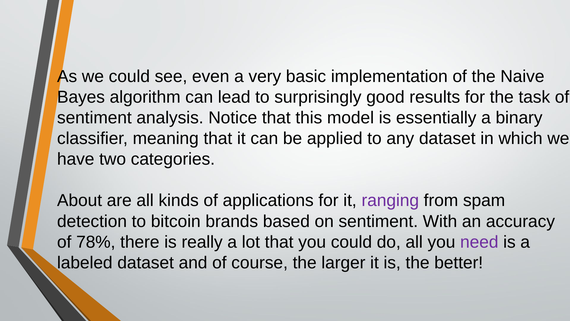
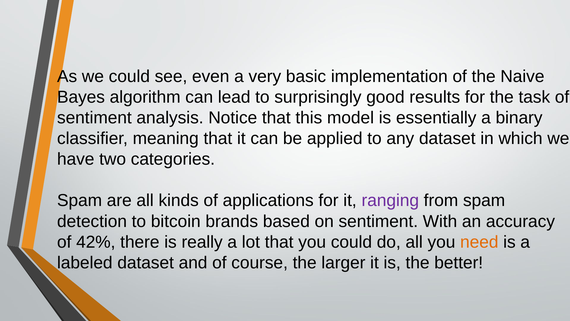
About at (80, 200): About -> Spam
78%: 78% -> 42%
need colour: purple -> orange
